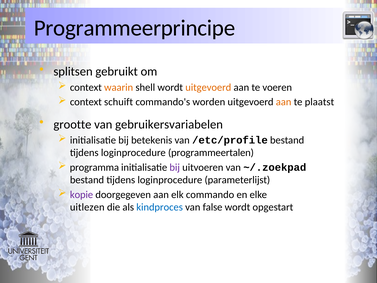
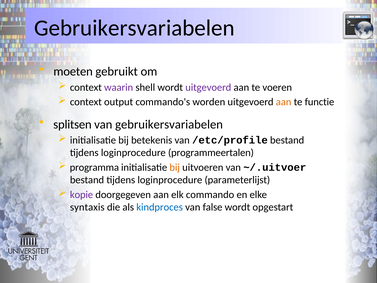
Programmeerprincipe at (135, 28): Programmeerprincipe -> Gebruikersvariabelen
splitsen: splitsen -> moeten
waarin colour: orange -> purple
uitgevoerd at (208, 87) colour: orange -> purple
schuift: schuift -> output
plaatst: plaatst -> functie
grootte: grootte -> splitsen
bij at (175, 167) colour: purple -> orange
~/.zoekpad: ~/.zoekpad -> ~/.uitvoer
uitlezen: uitlezen -> syntaxis
